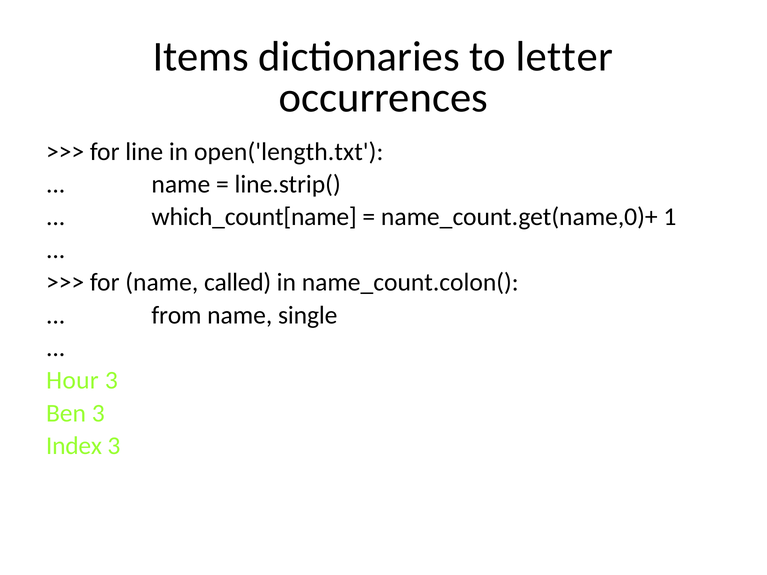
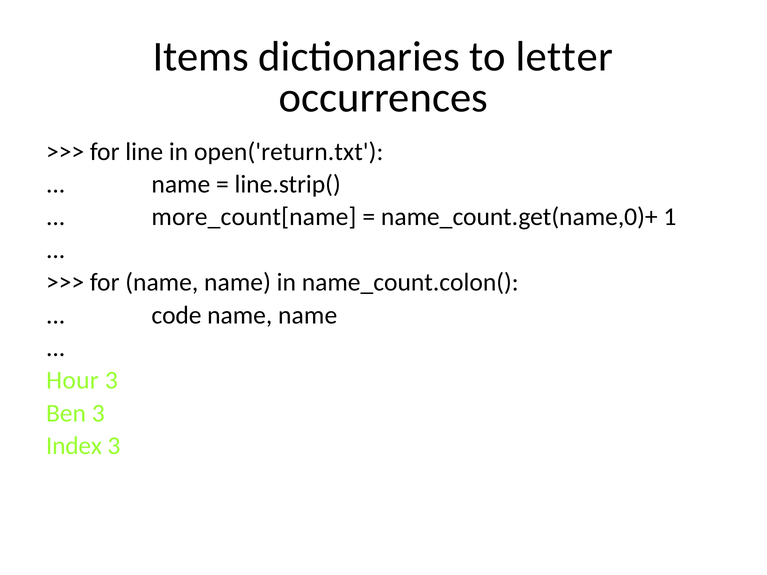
open('length.txt: open('length.txt -> open('return.txt
which_count[name: which_count[name -> more_count[name
for name called: called -> name
from: from -> code
single at (308, 315): single -> name
